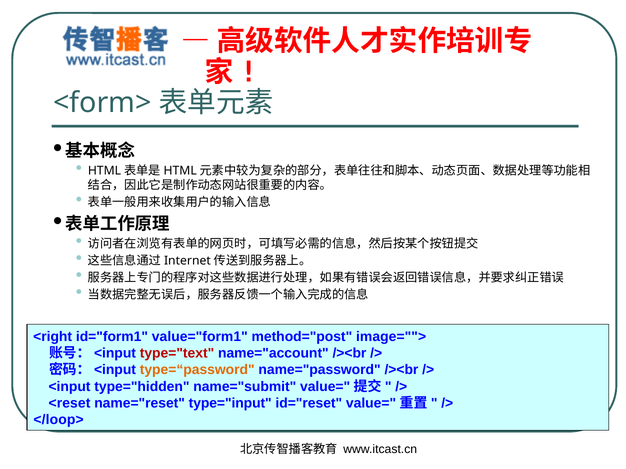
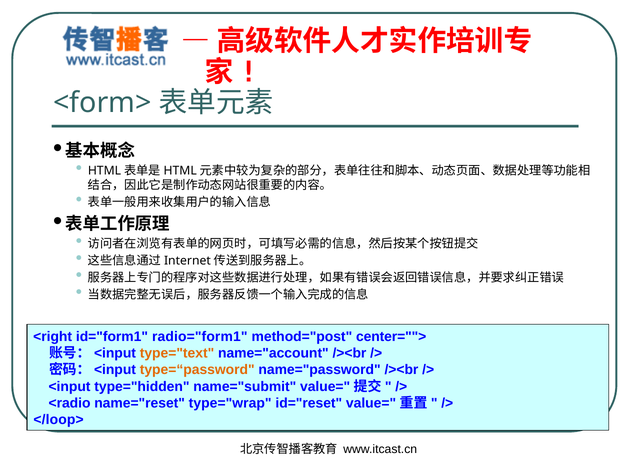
value="form1: value="form1 -> radio="form1
image="">: image=""> -> center="">
type="text colour: red -> orange
<reset: <reset -> <radio
type="input: type="input -> type="wrap
